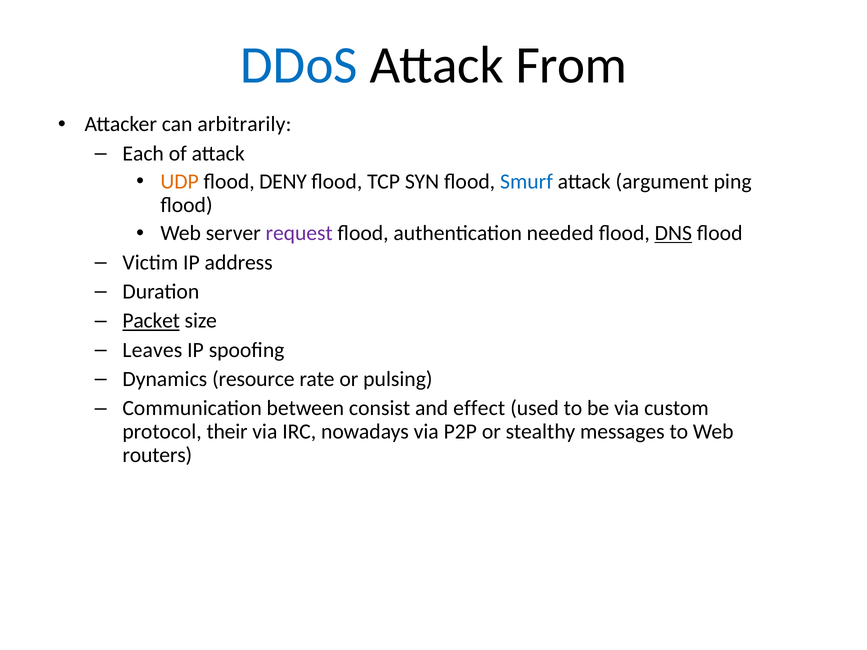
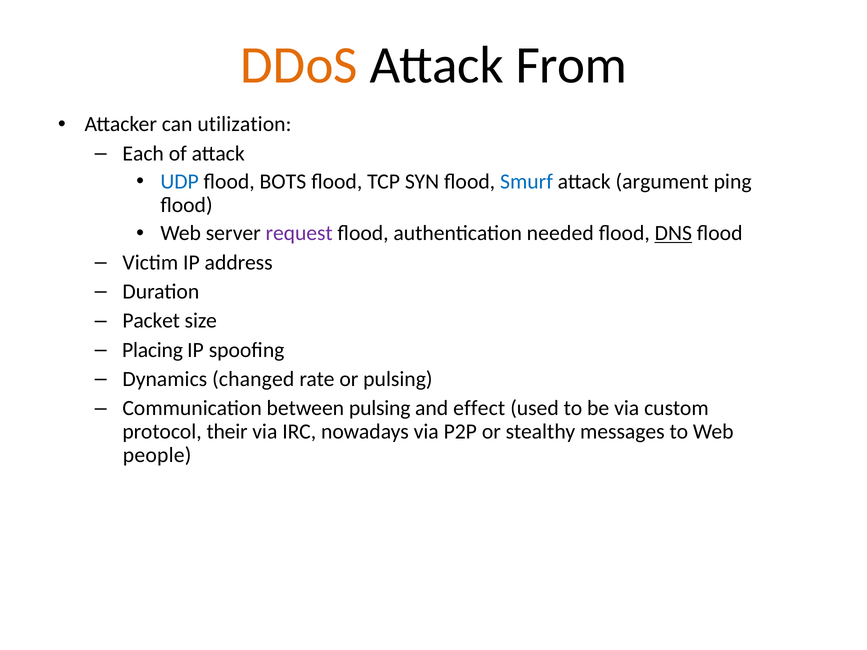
DDoS colour: blue -> orange
arbitrarily: arbitrarily -> utilization
UDP colour: orange -> blue
DENY: DENY -> BOTS
Packet underline: present -> none
Leaves: Leaves -> Placing
resource: resource -> changed
between consist: consist -> pulsing
routers: routers -> people
